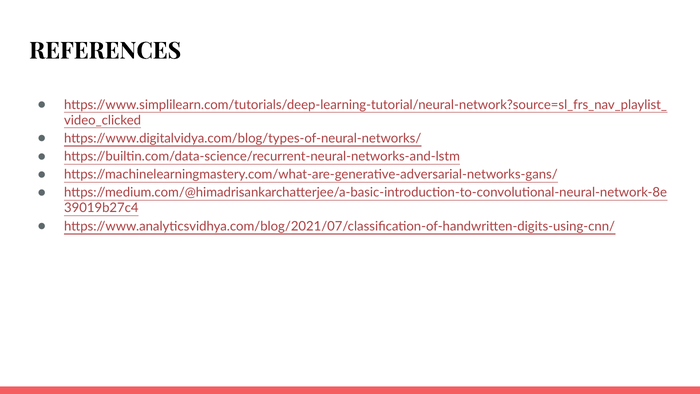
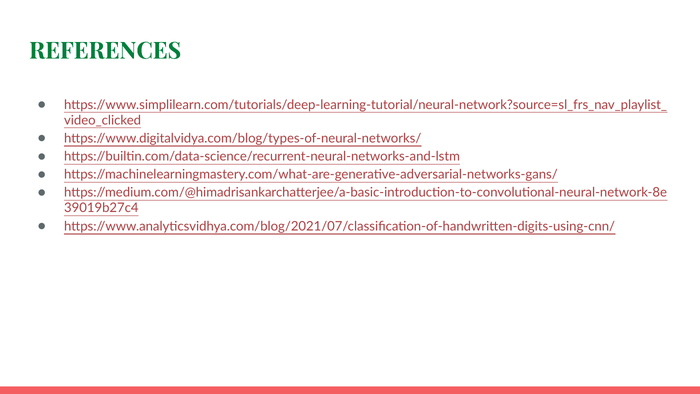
REFERENCES colour: black -> green
